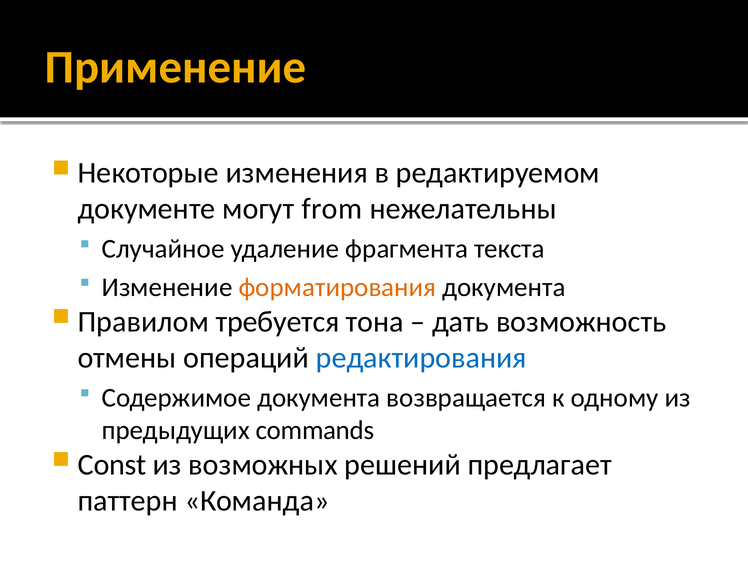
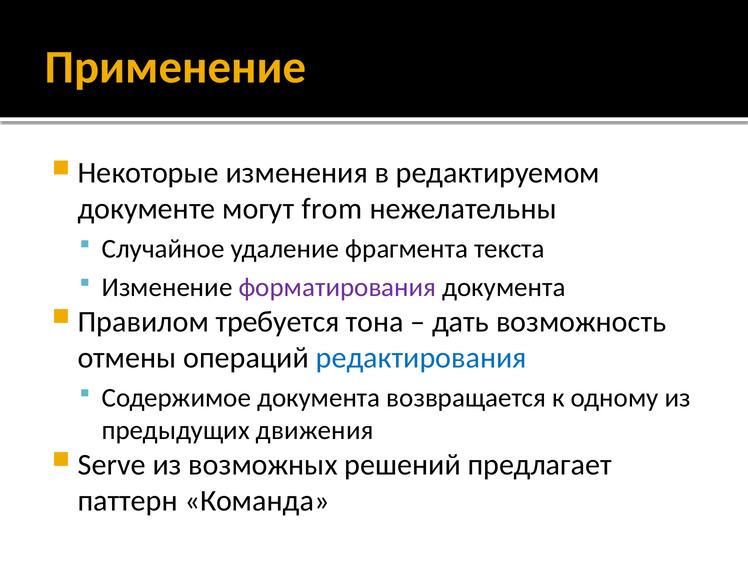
форматирования colour: orange -> purple
commands: commands -> движения
Const: Const -> Serve
